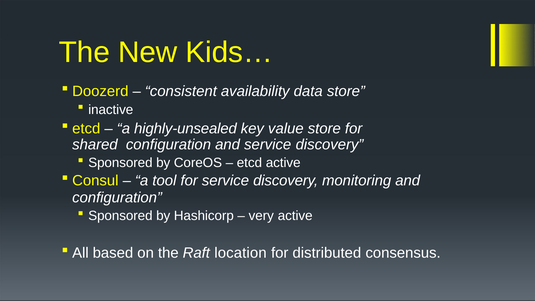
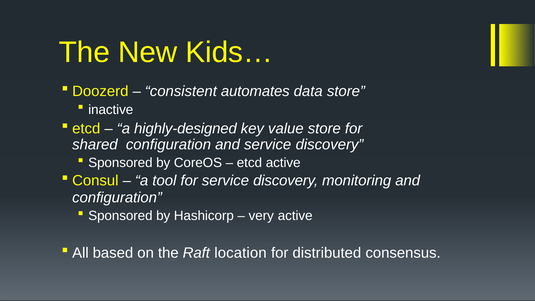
availability: availability -> automates
highly-unsealed: highly-unsealed -> highly-designed
